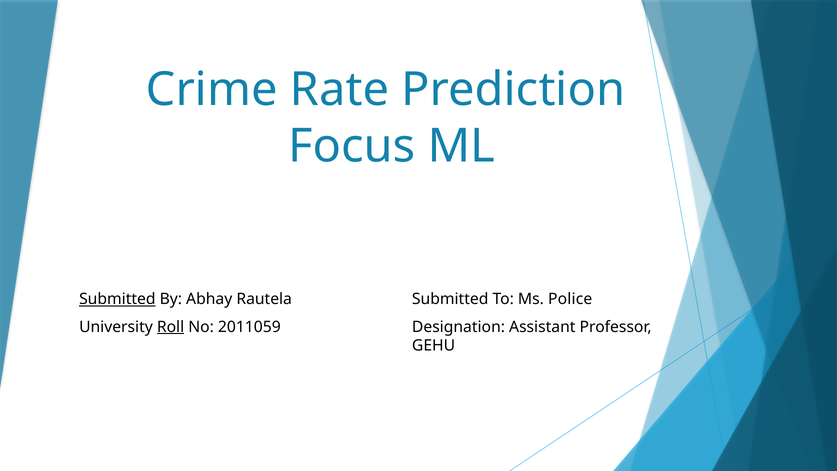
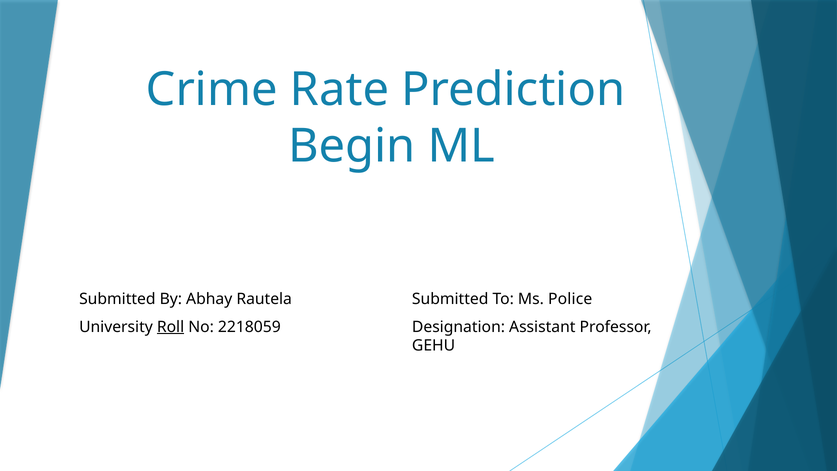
Focus: Focus -> Begin
Submitted at (117, 299) underline: present -> none
2011059: 2011059 -> 2218059
